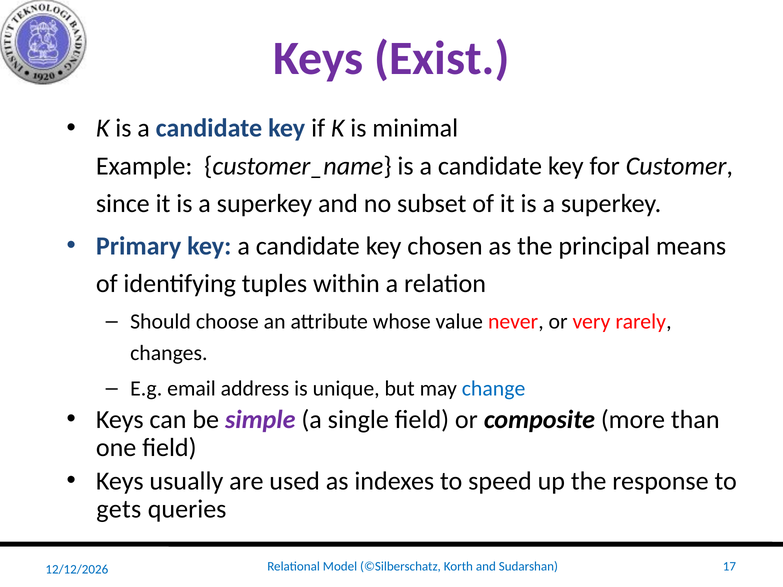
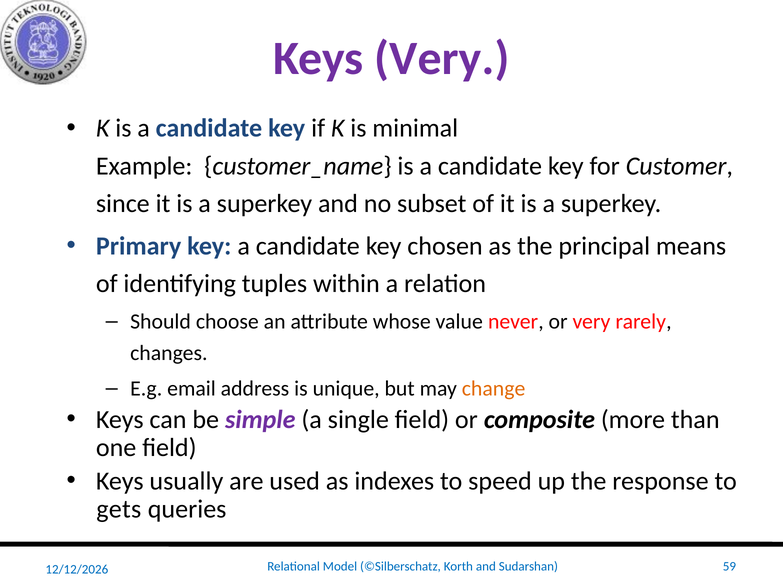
Keys Exist: Exist -> Very
change colour: blue -> orange
17: 17 -> 59
